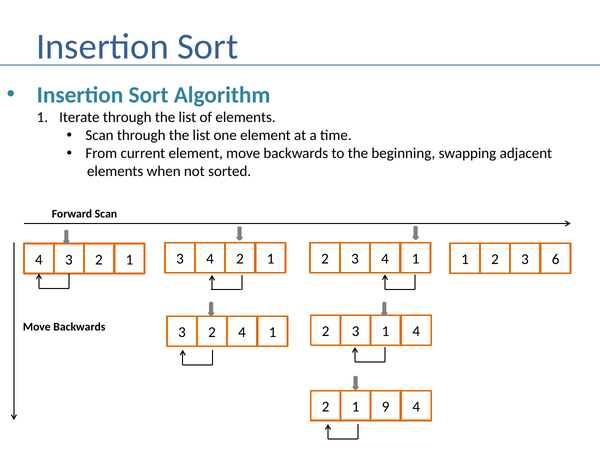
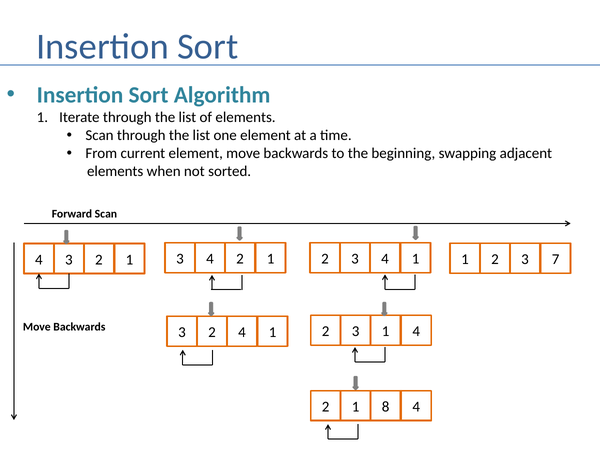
6: 6 -> 7
9: 9 -> 8
